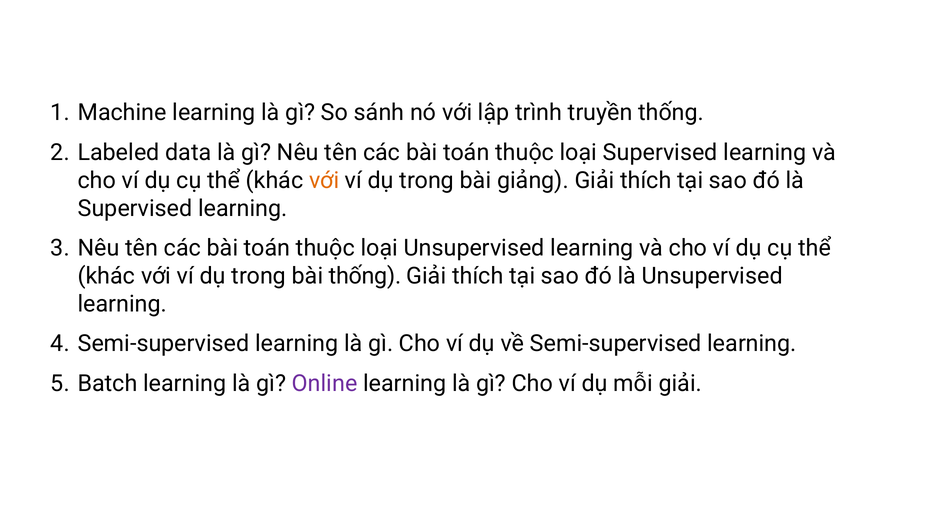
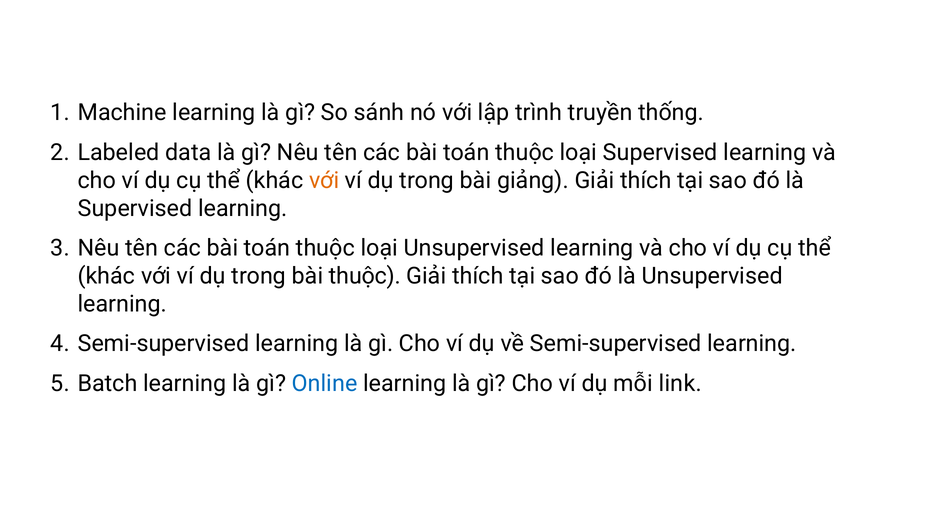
bài thống: thống -> thuộc
Online colour: purple -> blue
mỗi giải: giải -> link
